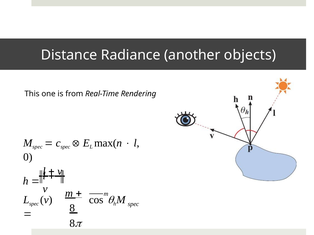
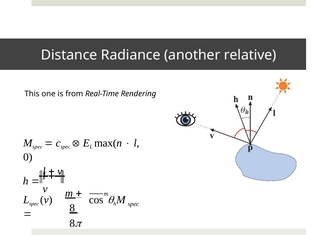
objects: objects -> relative
